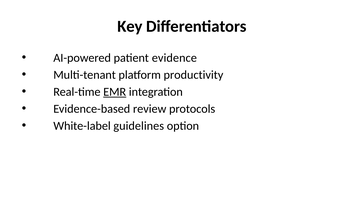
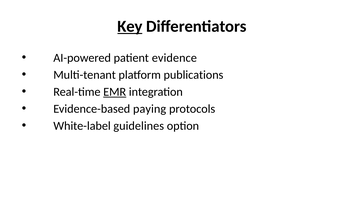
Key underline: none -> present
productivity: productivity -> publications
review: review -> paying
